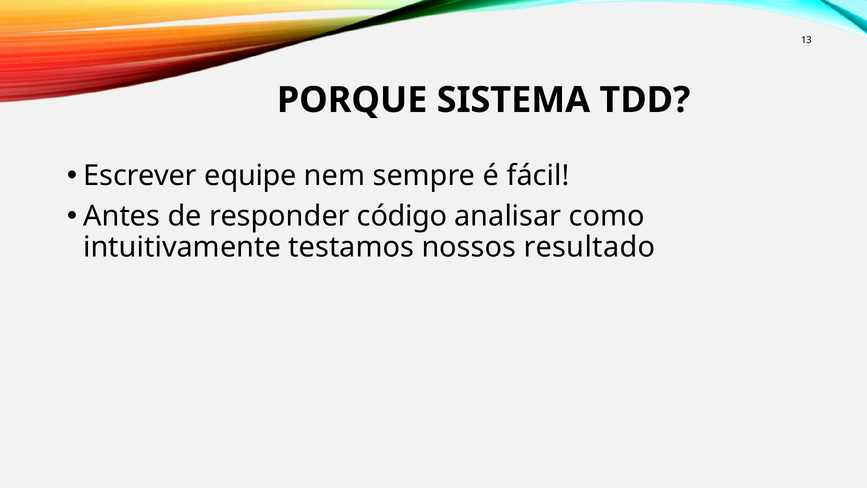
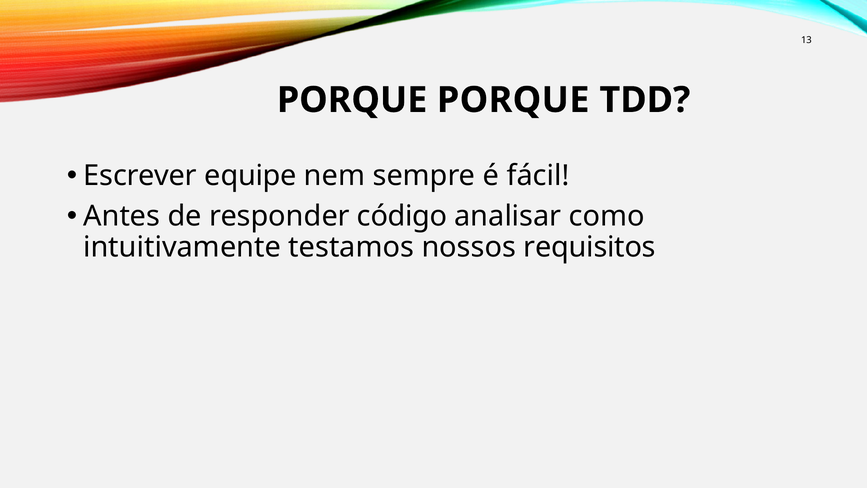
PORQUE SISTEMA: SISTEMA -> PORQUE
resultado: resultado -> requisitos
